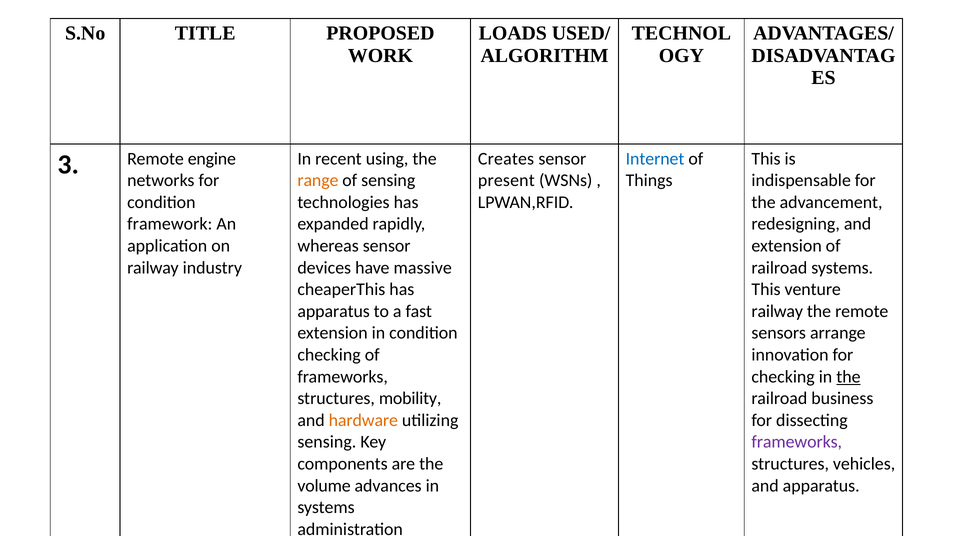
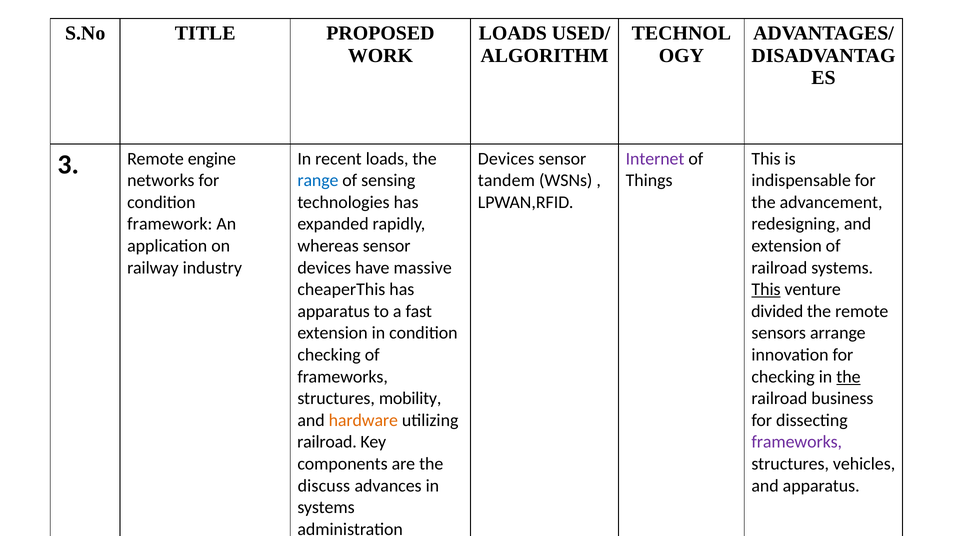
recent using: using -> loads
Creates at (506, 159): Creates -> Devices
Internet colour: blue -> purple
range colour: orange -> blue
present: present -> tandem
This at (766, 289) underline: none -> present
railway at (777, 311): railway -> divided
sensing at (327, 442): sensing -> railroad
volume: volume -> discuss
